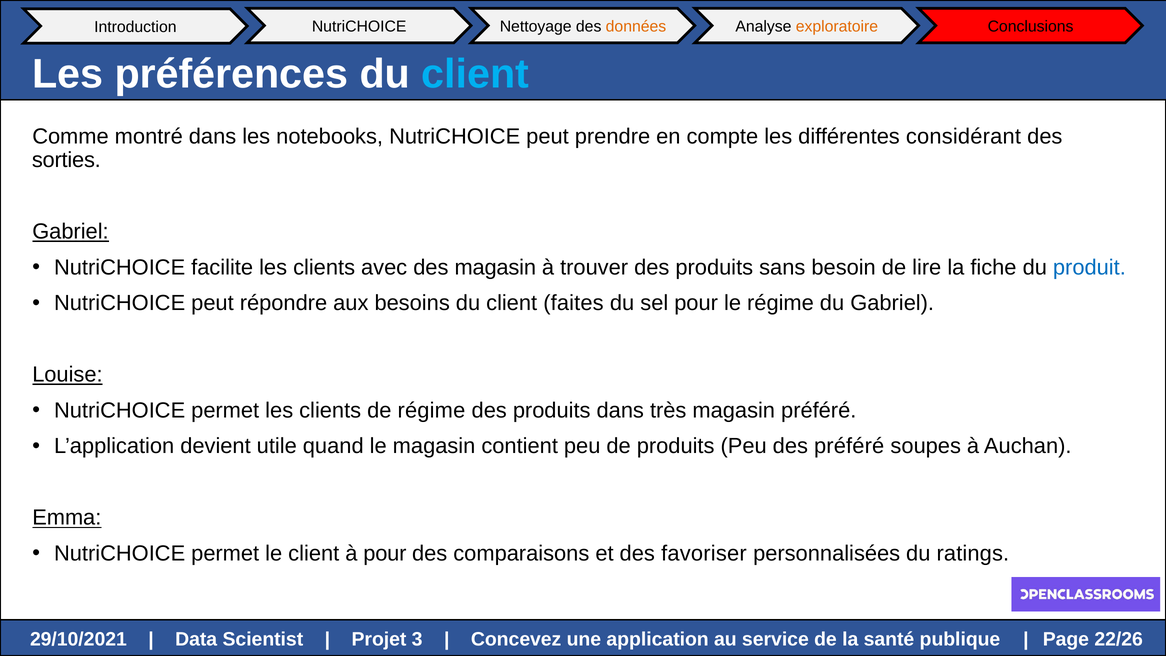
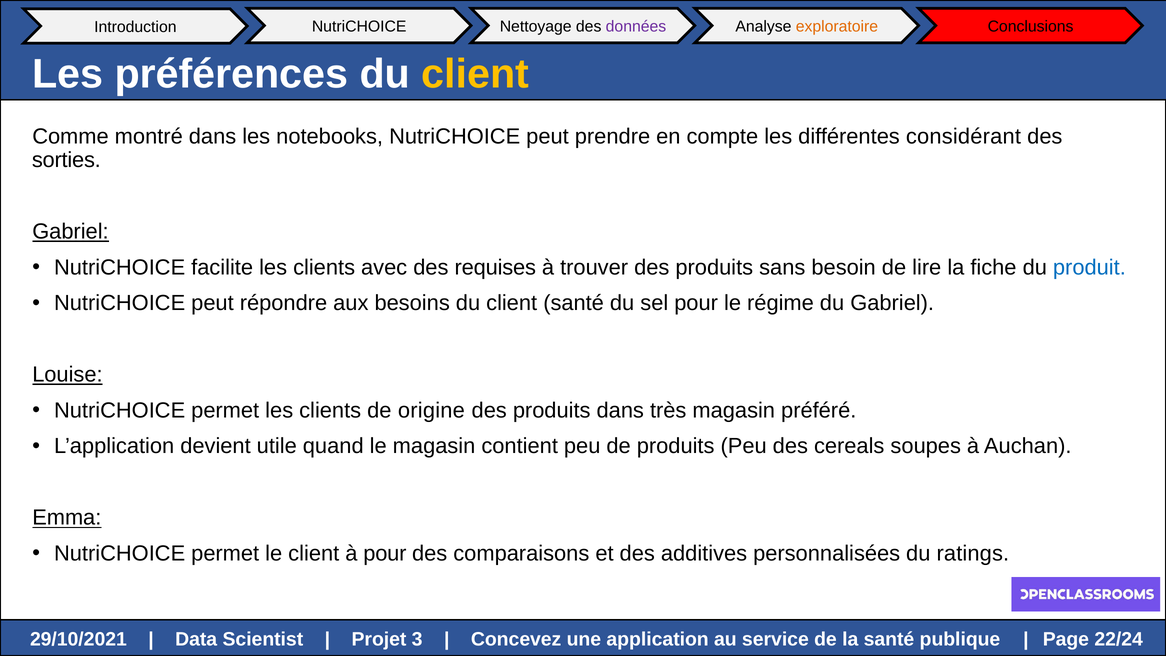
données colour: orange -> purple
client at (475, 74) colour: light blue -> yellow
des magasin: magasin -> requises
client faites: faites -> santé
de régime: régime -> origine
des préféré: préféré -> cereals
favoriser: favoriser -> additives
22/26: 22/26 -> 22/24
